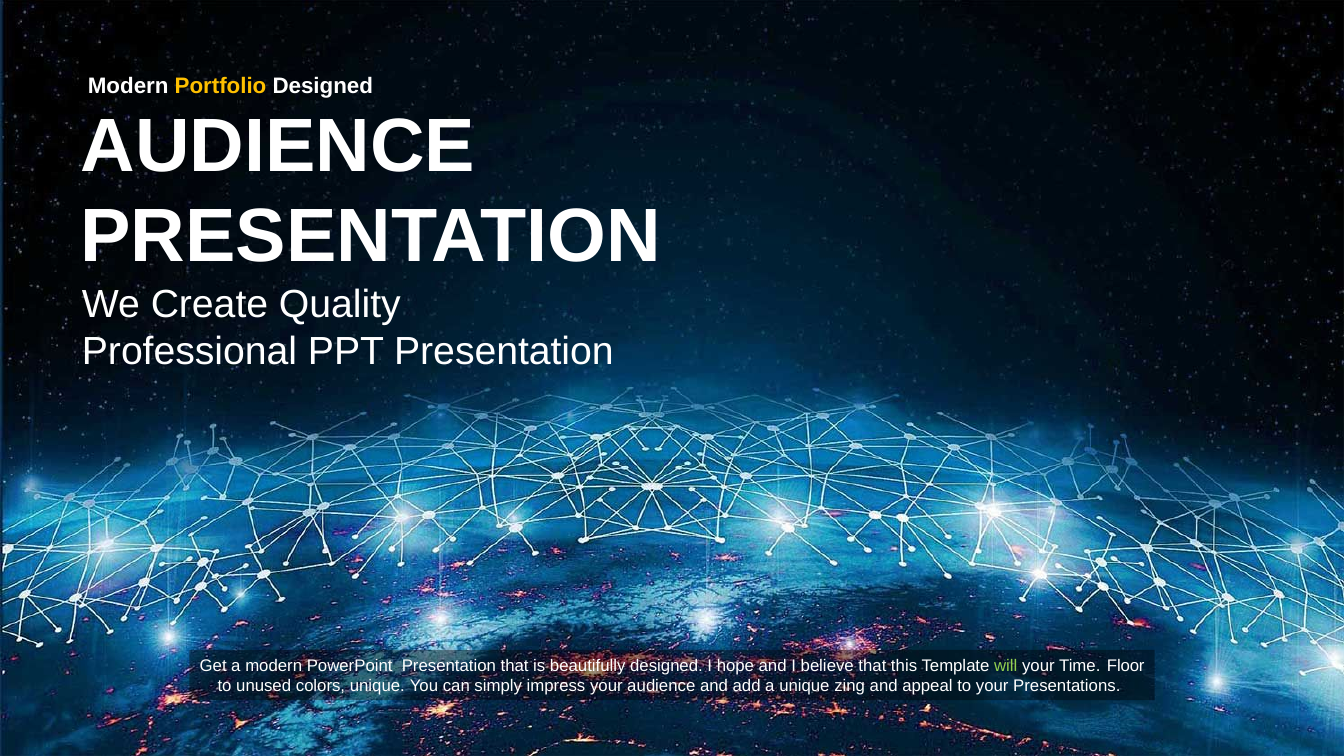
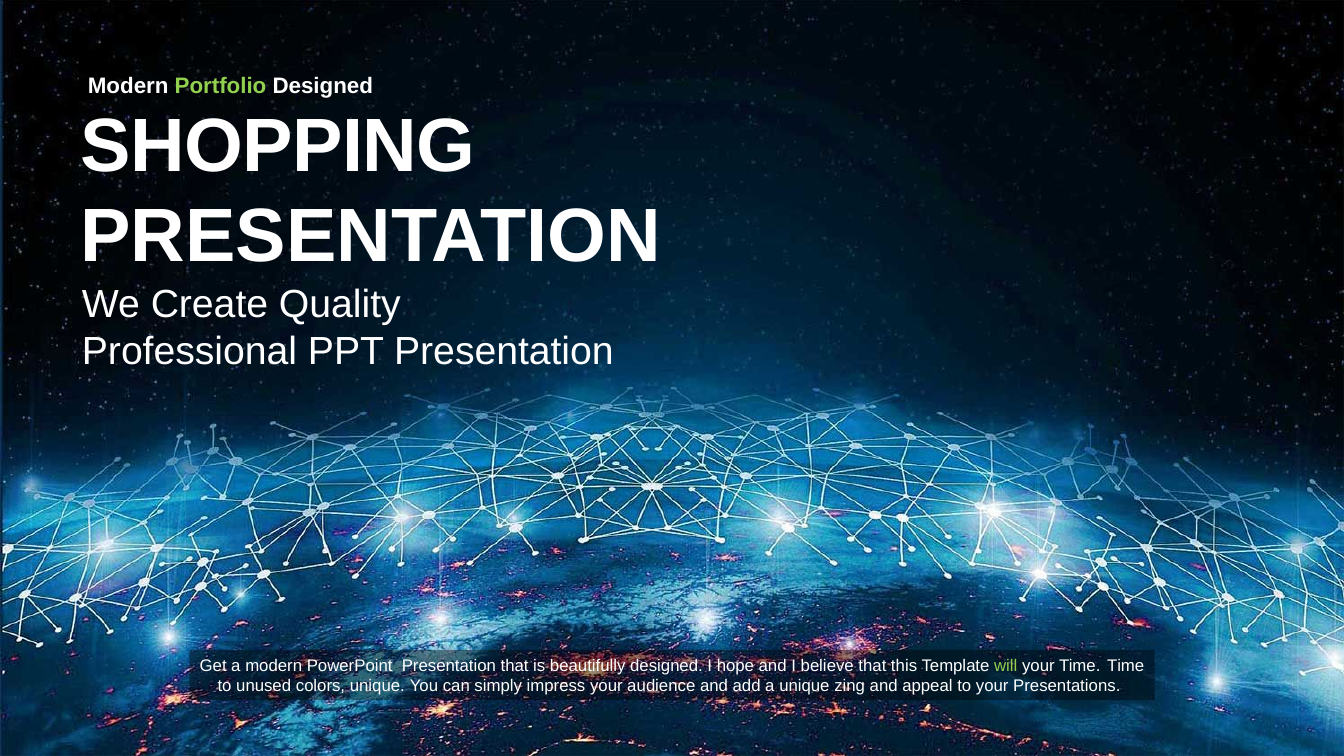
Portfolio colour: yellow -> light green
AUDIENCE at (278, 146): AUDIENCE -> SHOPPING
Time Floor: Floor -> Time
